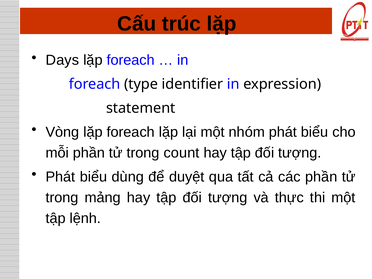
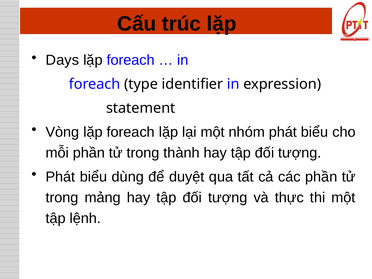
count: count -> thành
